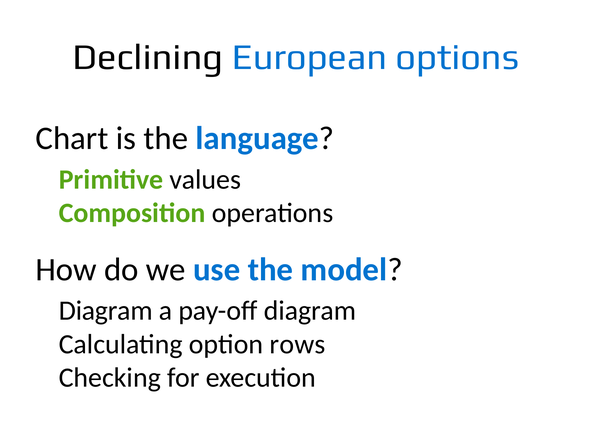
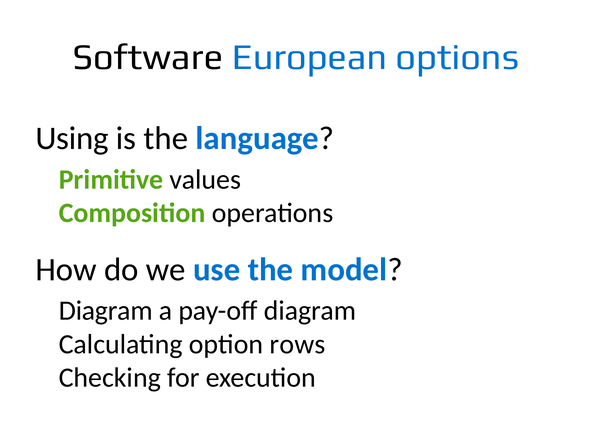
Declining: Declining -> Software
Chart: Chart -> Using
